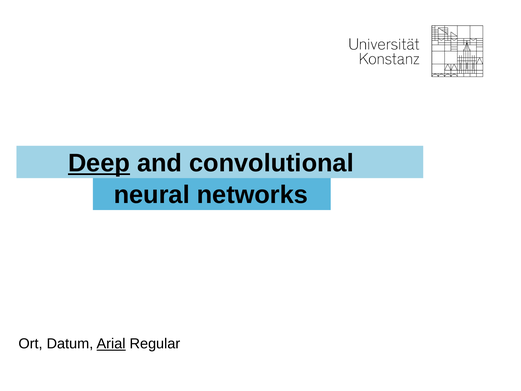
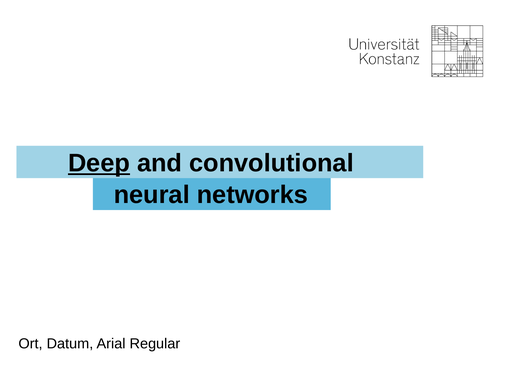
Arial underline: present -> none
